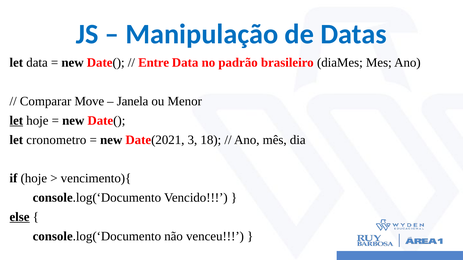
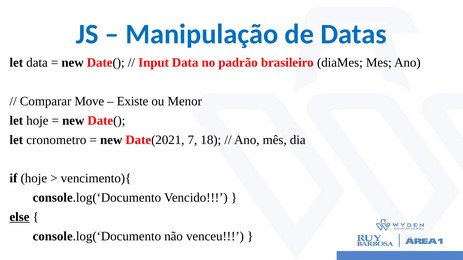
Entre: Entre -> Input
Janela: Janela -> Existe
let at (16, 121) underline: present -> none
3: 3 -> 7
